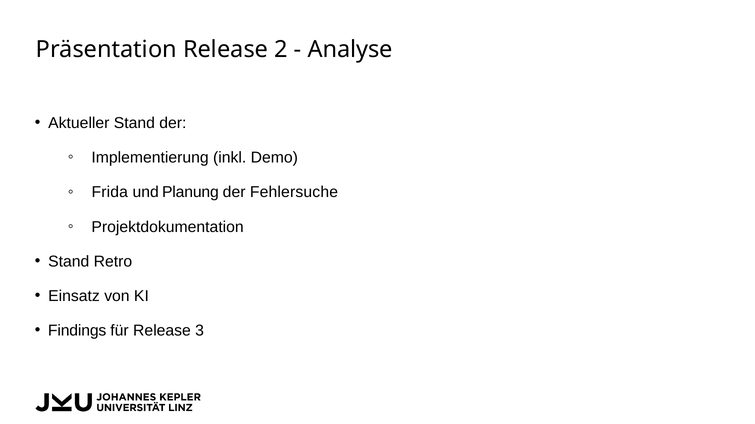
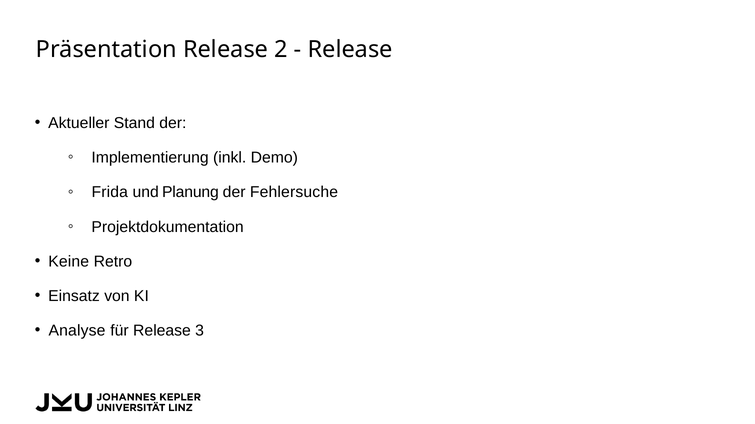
Analyse at (350, 49): Analyse -> Release
Stand at (69, 262): Stand -> Keine
Findings: Findings -> Analyse
